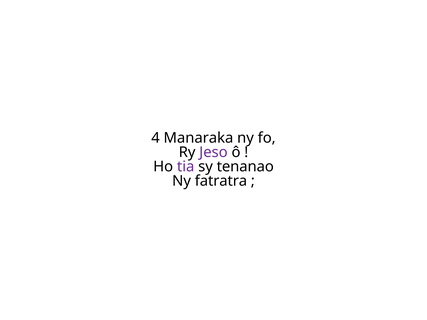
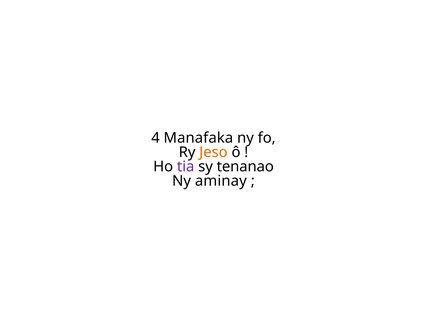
Manaraka: Manaraka -> Manafaka
Jeso colour: purple -> orange
fatratra: fatratra -> aminay
